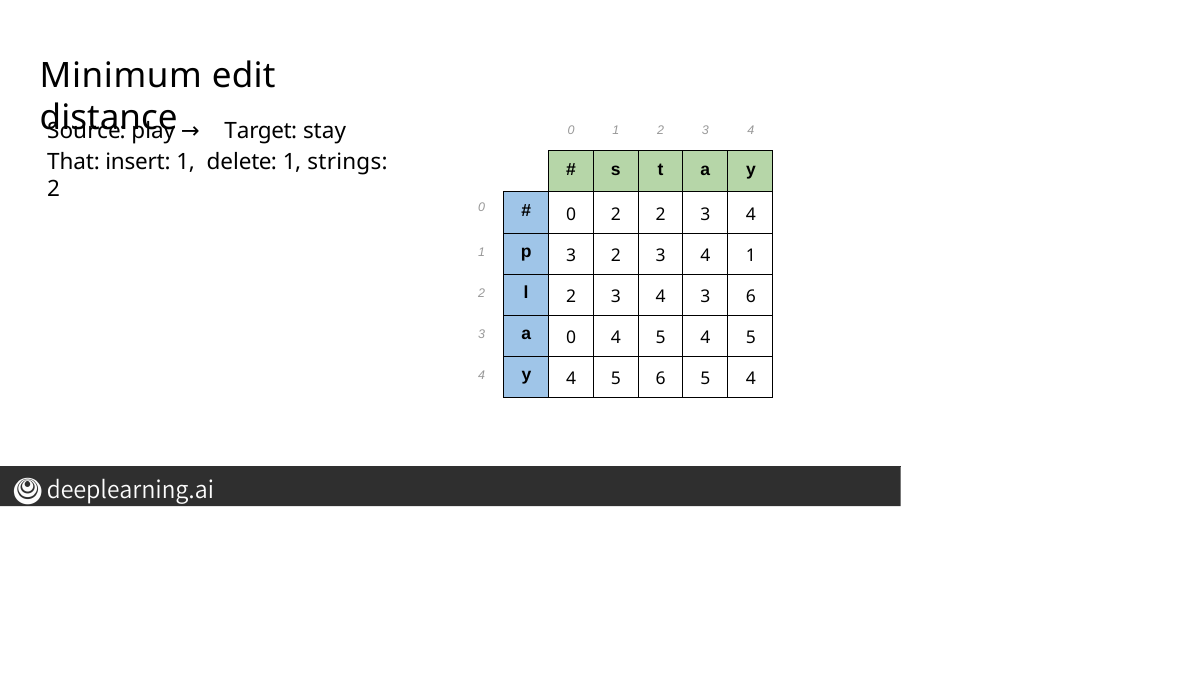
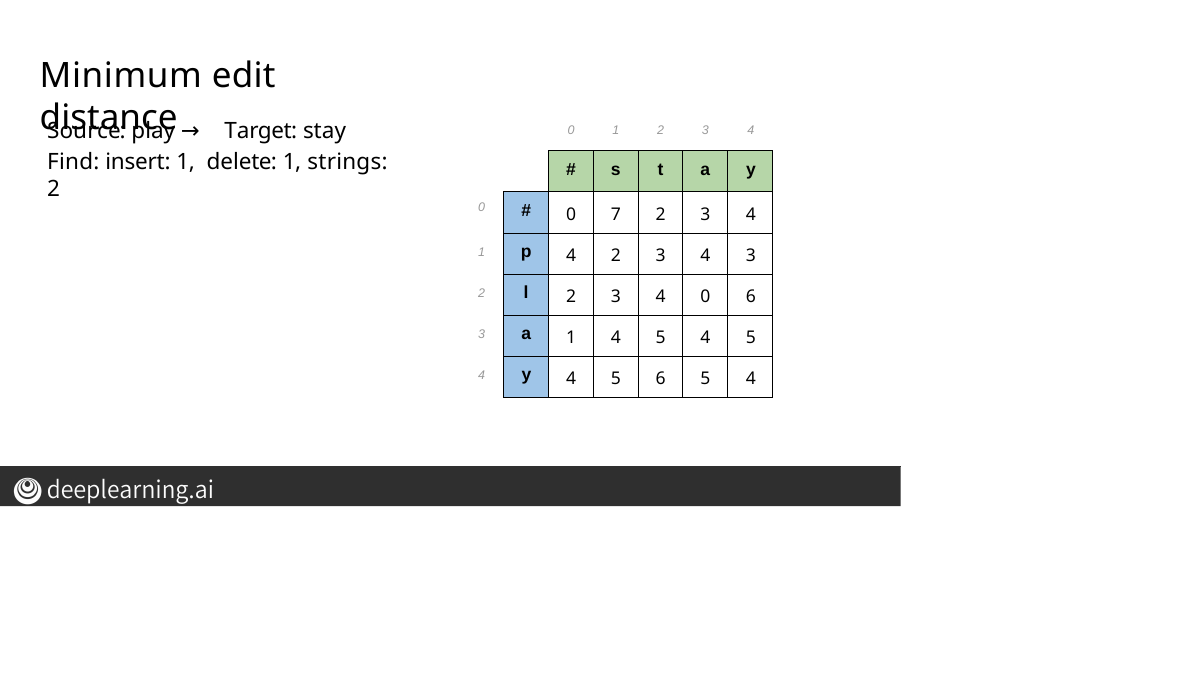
That: That -> Find
0 2: 2 -> 7
p 3: 3 -> 4
1 at (751, 256): 1 -> 3
4 3: 3 -> 0
a 0: 0 -> 1
